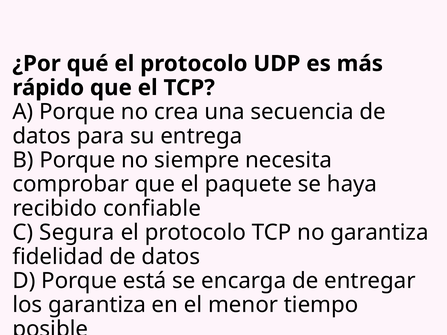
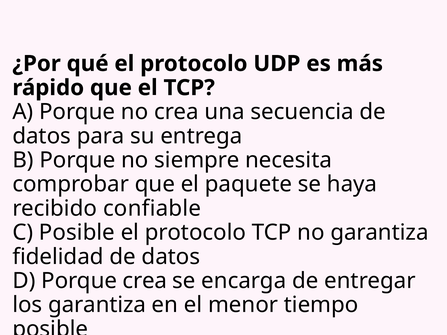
C Segura: Segura -> Posible
Porque está: está -> crea
